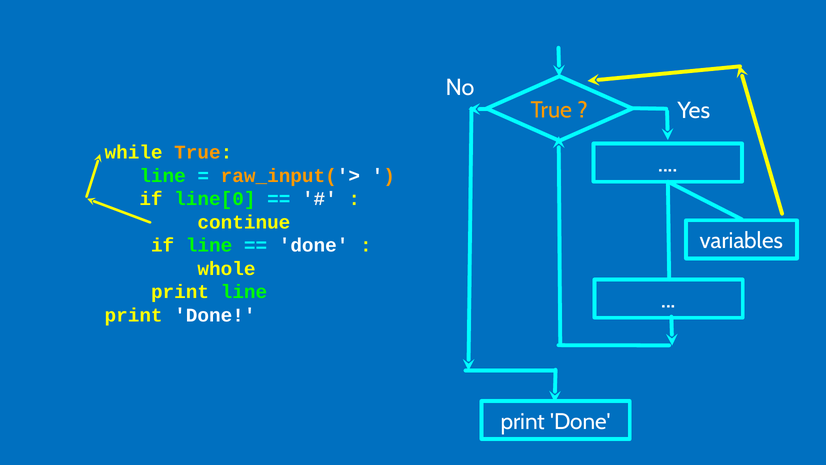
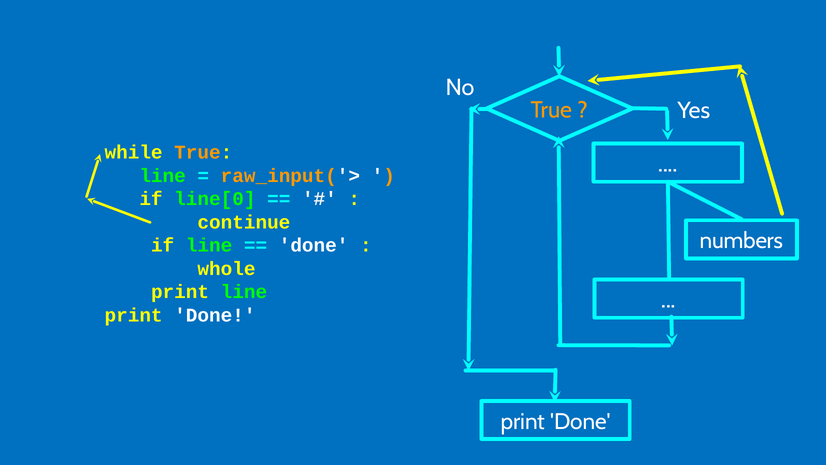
variables: variables -> numbers
